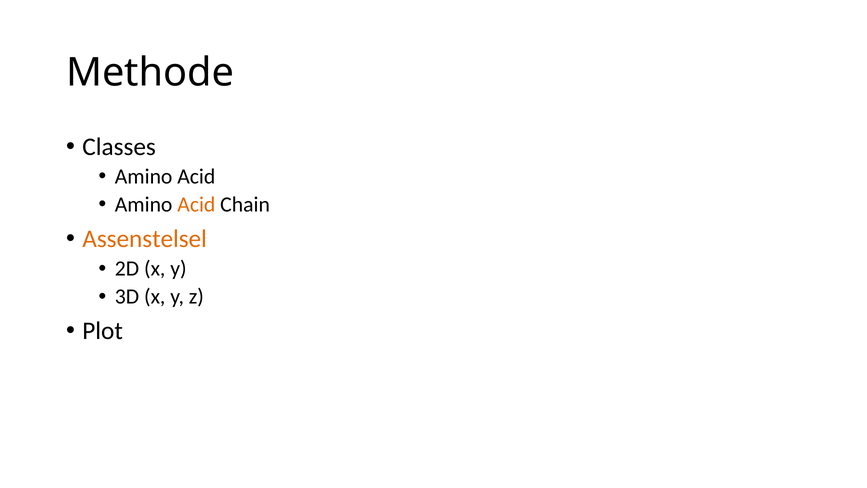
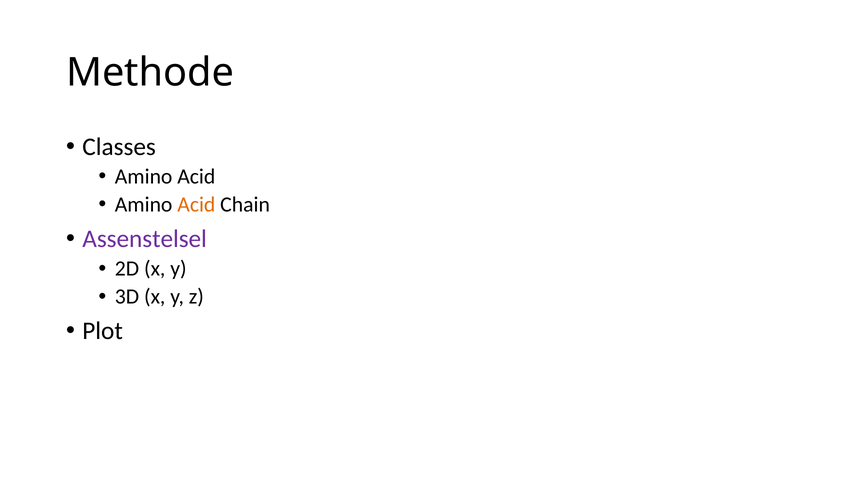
Assenstelsel colour: orange -> purple
